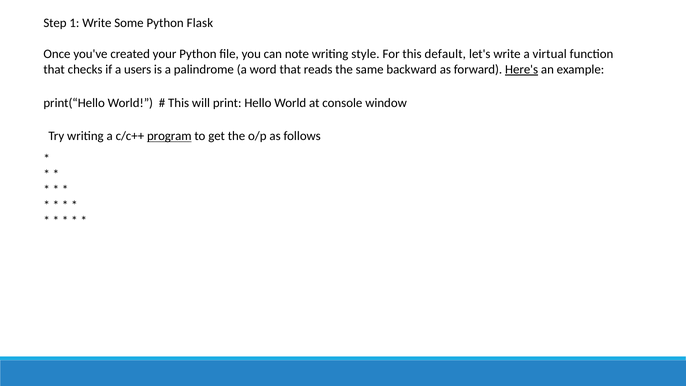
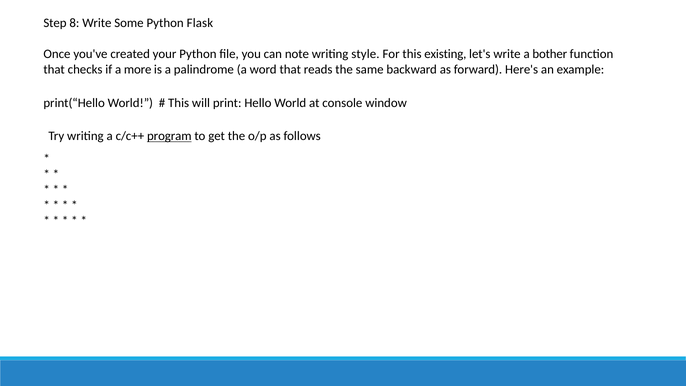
1: 1 -> 8
default: default -> existing
virtual: virtual -> bother
users: users -> more
Here's underline: present -> none
